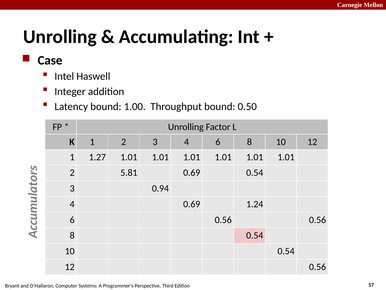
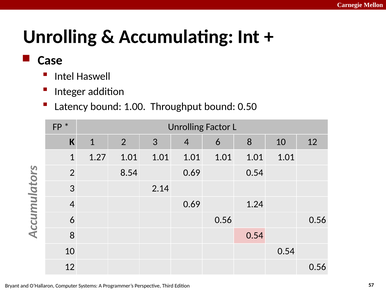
5.81: 5.81 -> 8.54
0.94: 0.94 -> 2.14
